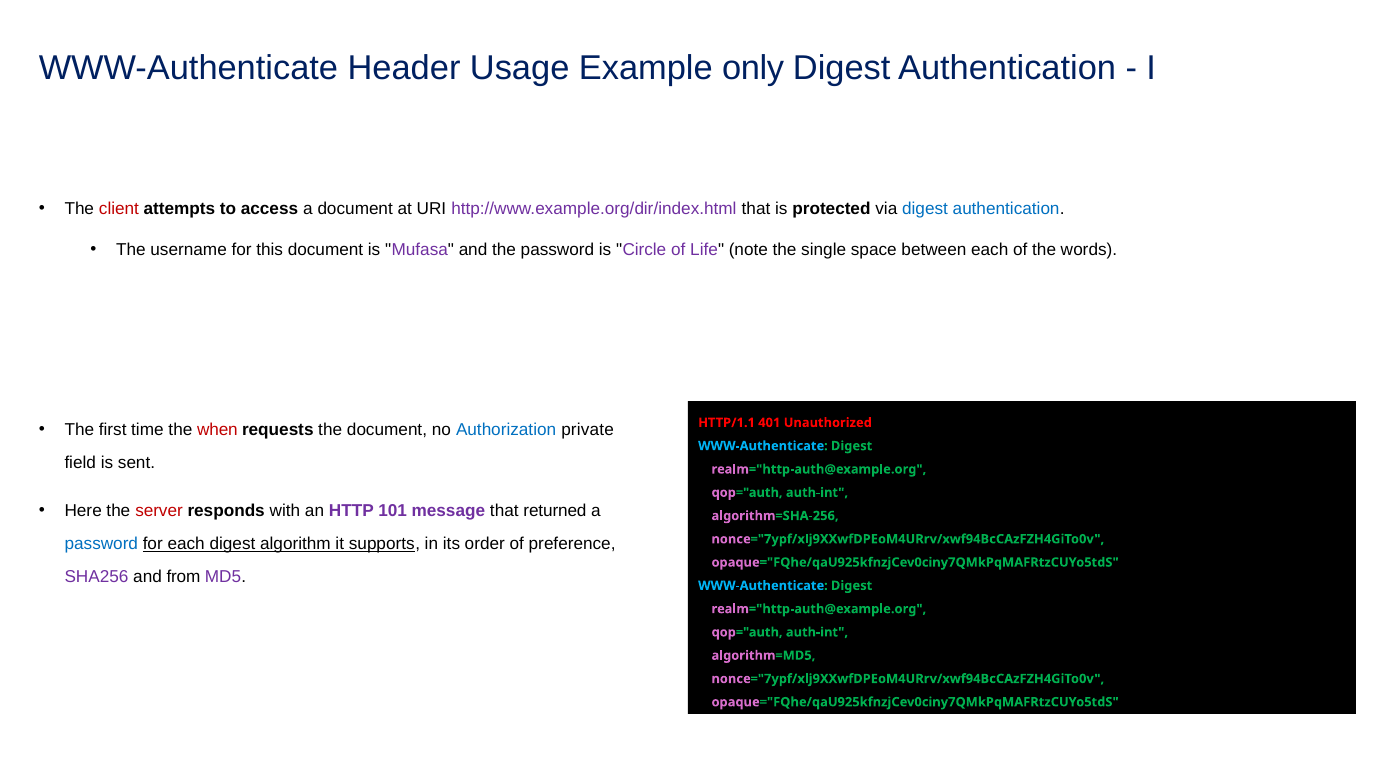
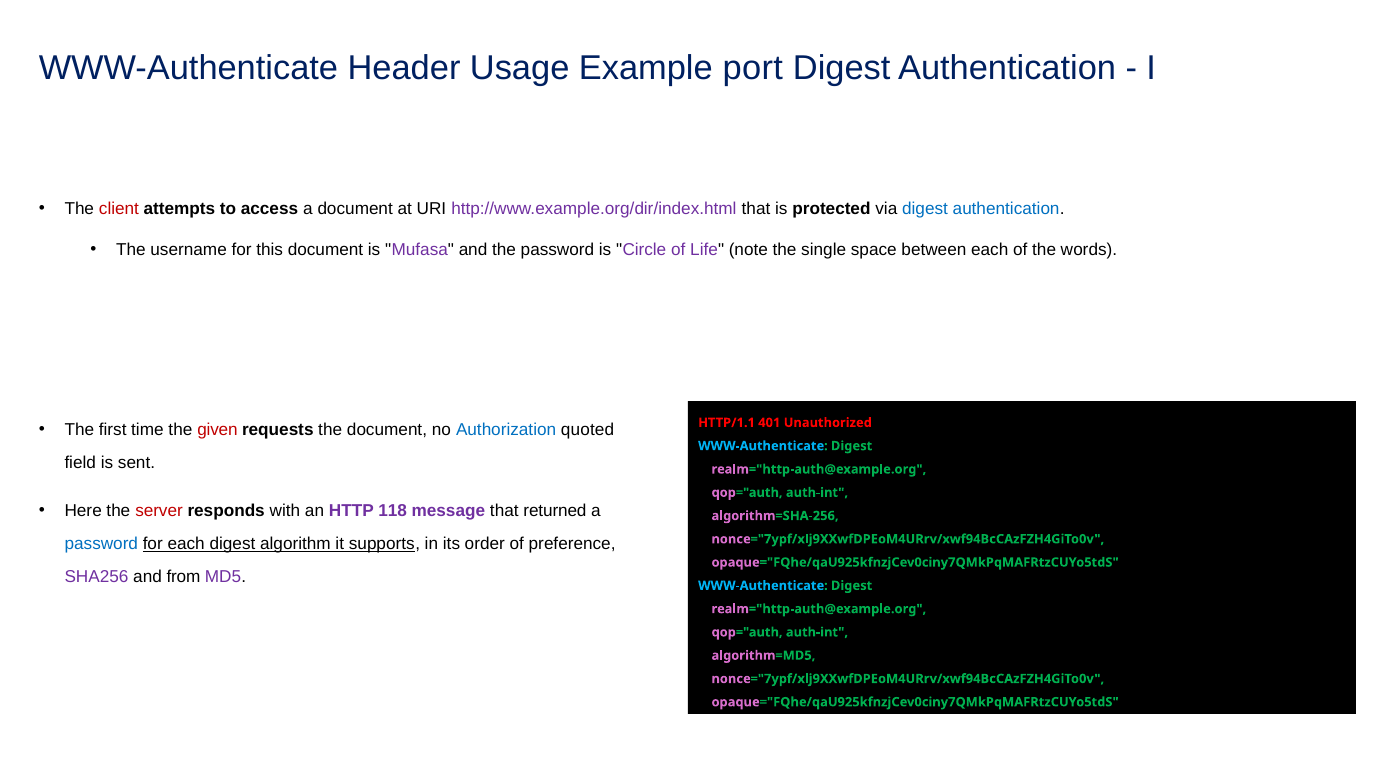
only: only -> port
when: when -> given
private: private -> quoted
101: 101 -> 118
